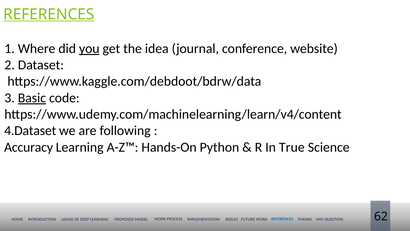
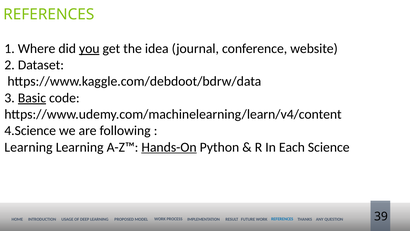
REFERENCES at (49, 14) underline: present -> none
4.Dataset: 4.Dataset -> 4.Science
Accuracy at (29, 147): Accuracy -> Learning
Hands-On underline: none -> present
True: True -> Each
62: 62 -> 39
